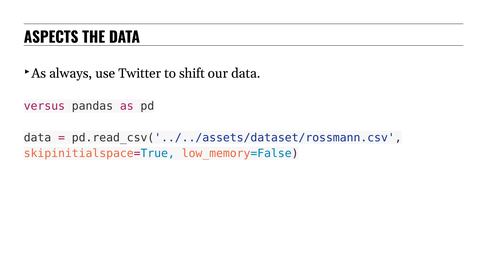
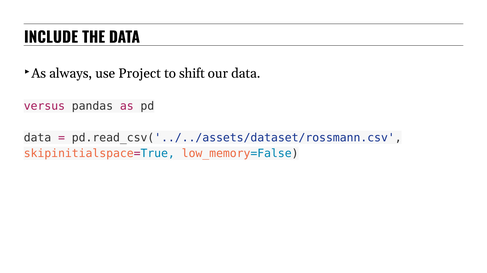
ASPECTS: ASPECTS -> INCLUDE
Twitter: Twitter -> Project
